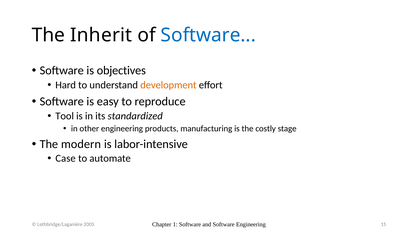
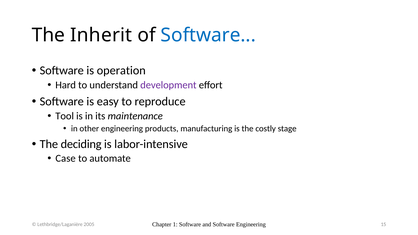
objectives: objectives -> operation
development colour: orange -> purple
standardized: standardized -> maintenance
modern: modern -> deciding
